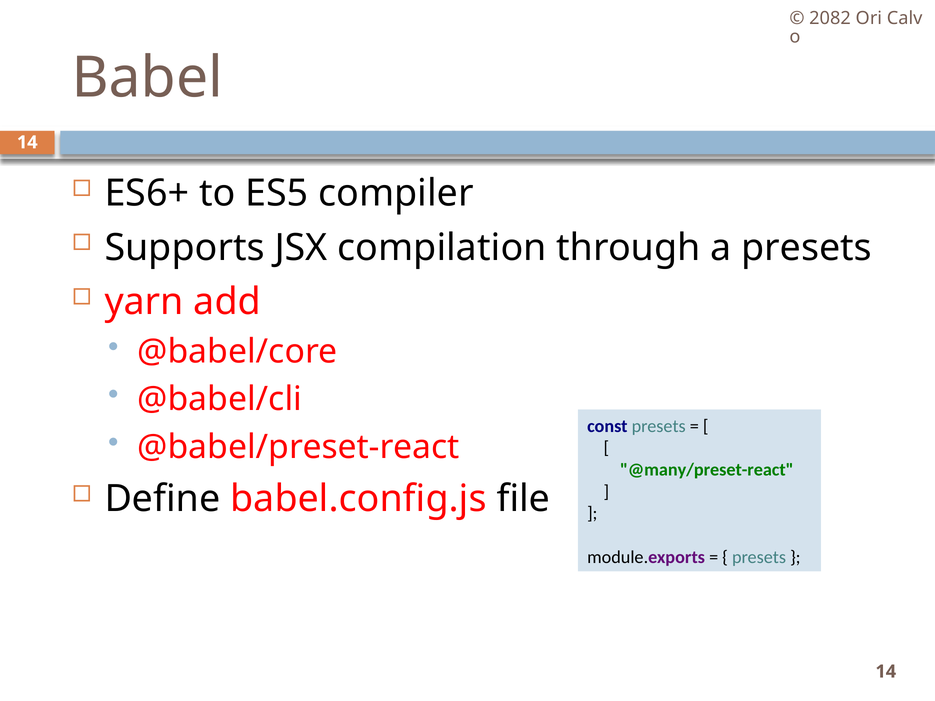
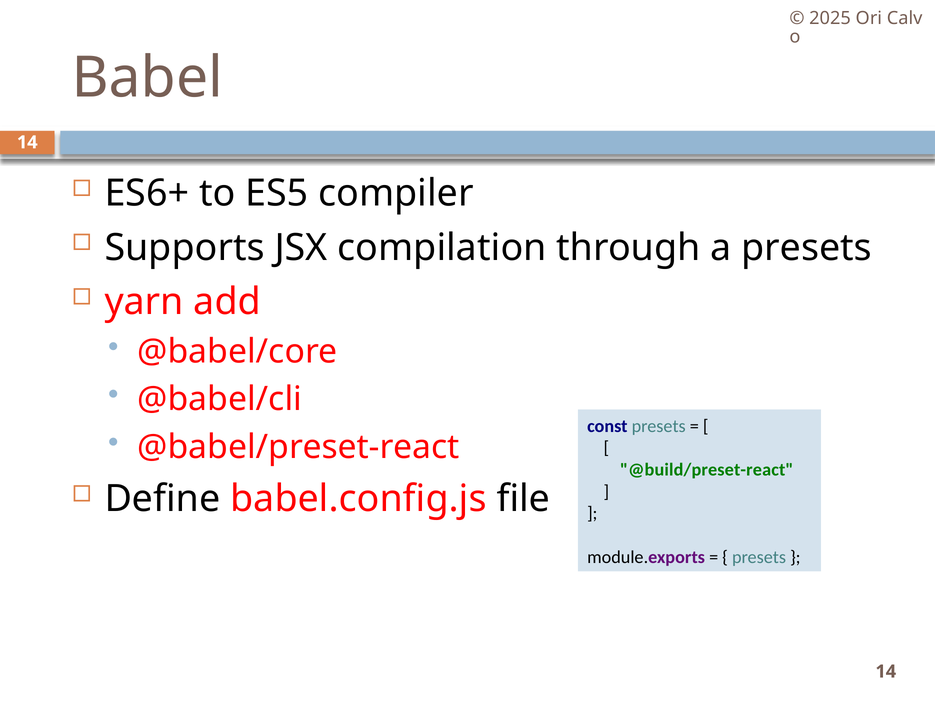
2082: 2082 -> 2025
@many/preset-react: @many/preset-react -> @build/preset-react
